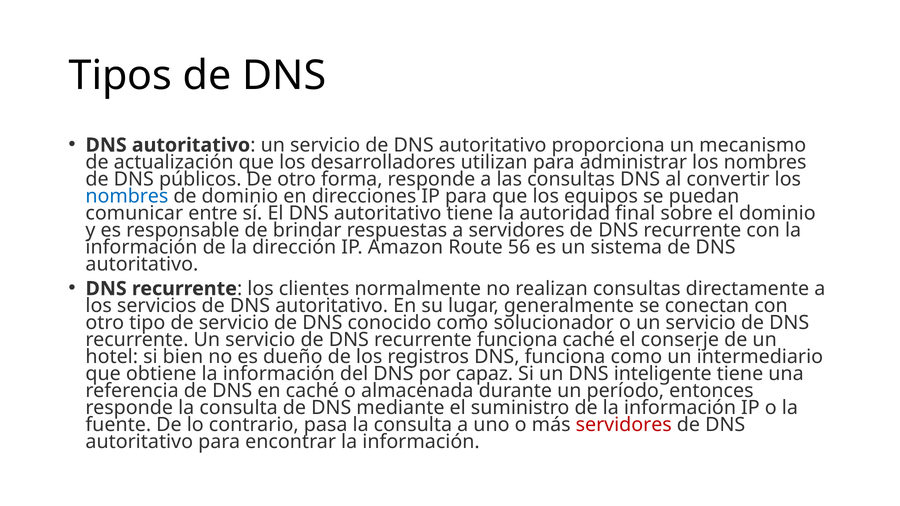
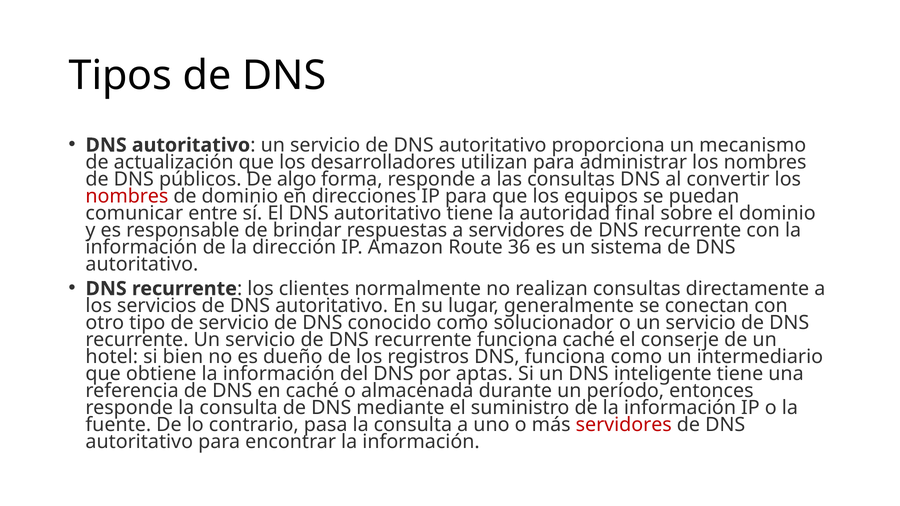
De otro: otro -> algo
nombres at (127, 196) colour: blue -> red
56: 56 -> 36
capaz: capaz -> aptas
